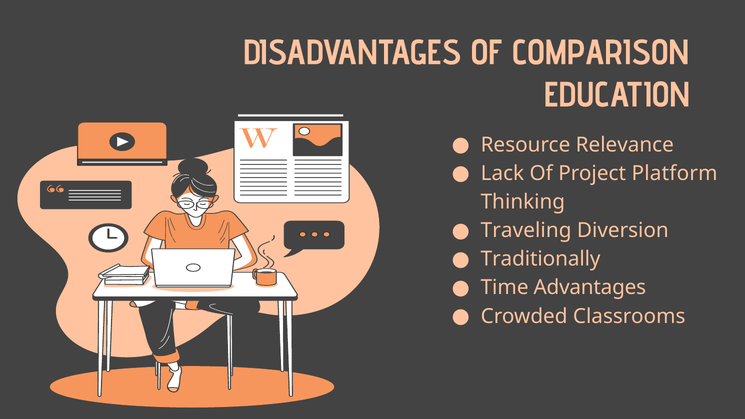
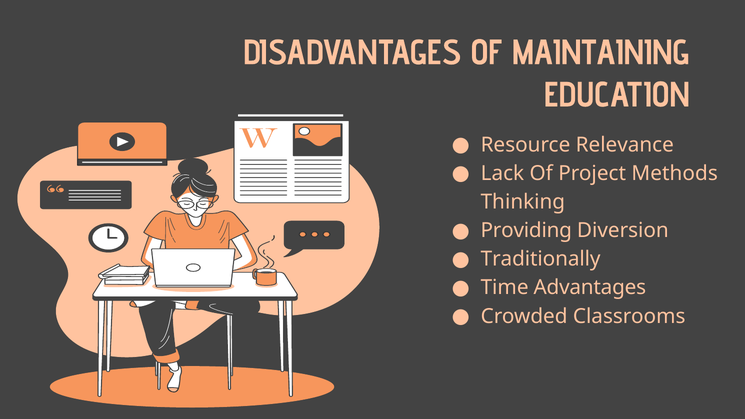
COMPARISON: COMPARISON -> MAINTAINING
Platform: Platform -> Methods
Traveling: Traveling -> Providing
